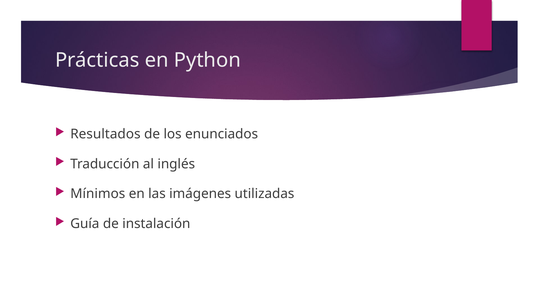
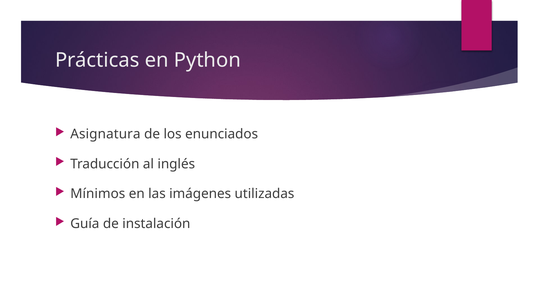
Resultados: Resultados -> Asignatura
